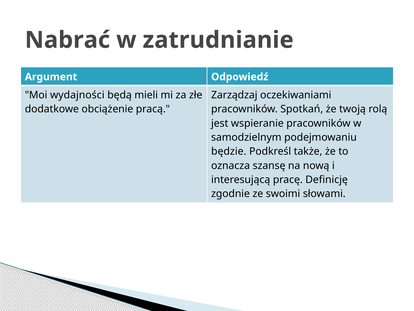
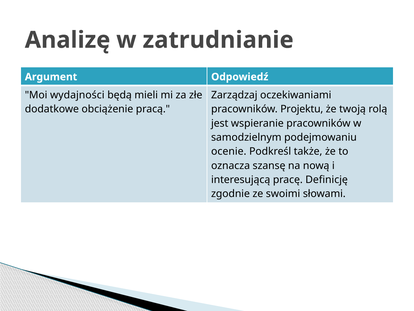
Nabrać: Nabrać -> Analizę
Spotkań: Spotkań -> Projektu
będzie: będzie -> ocenie
